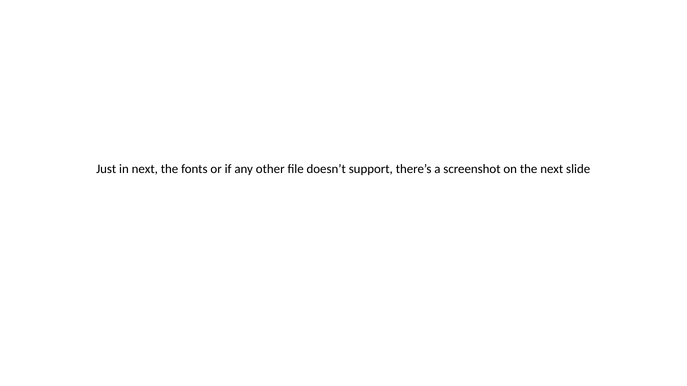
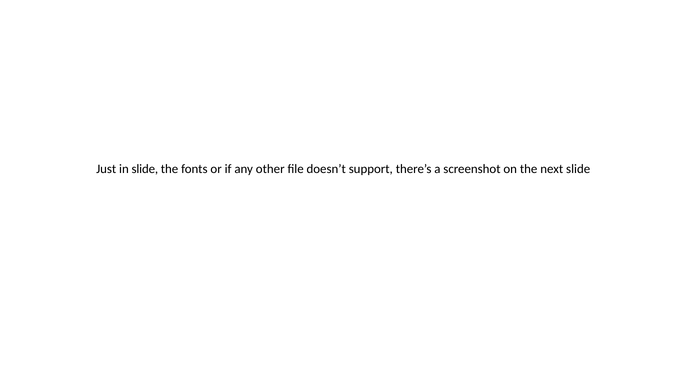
in next: next -> slide
